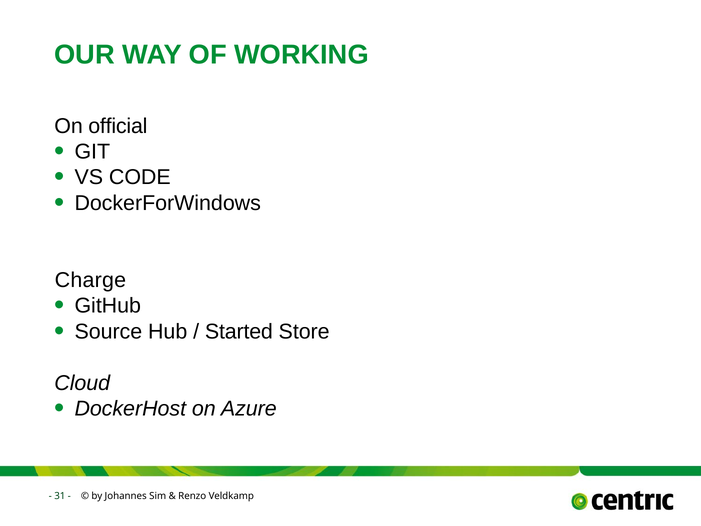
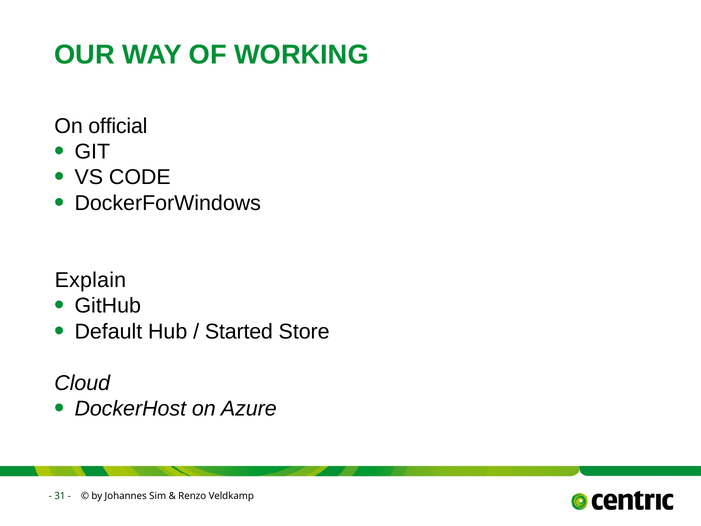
Charge: Charge -> Explain
Source: Source -> Default
